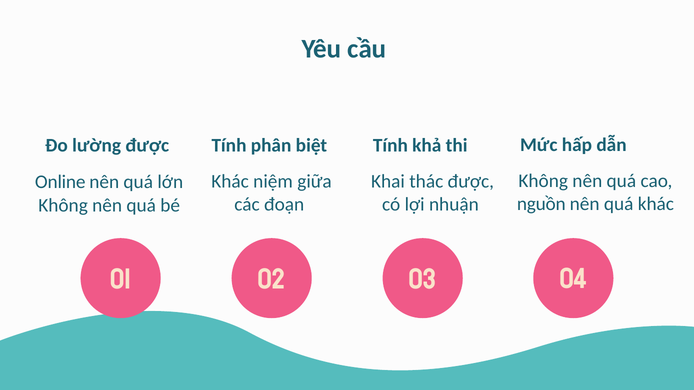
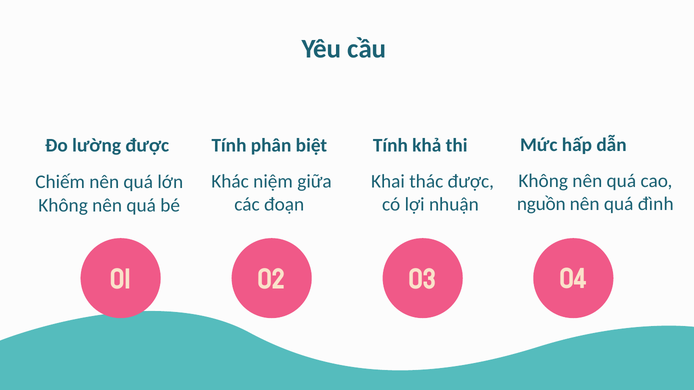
Online: Online -> Chiếm
quá khác: khác -> đình
